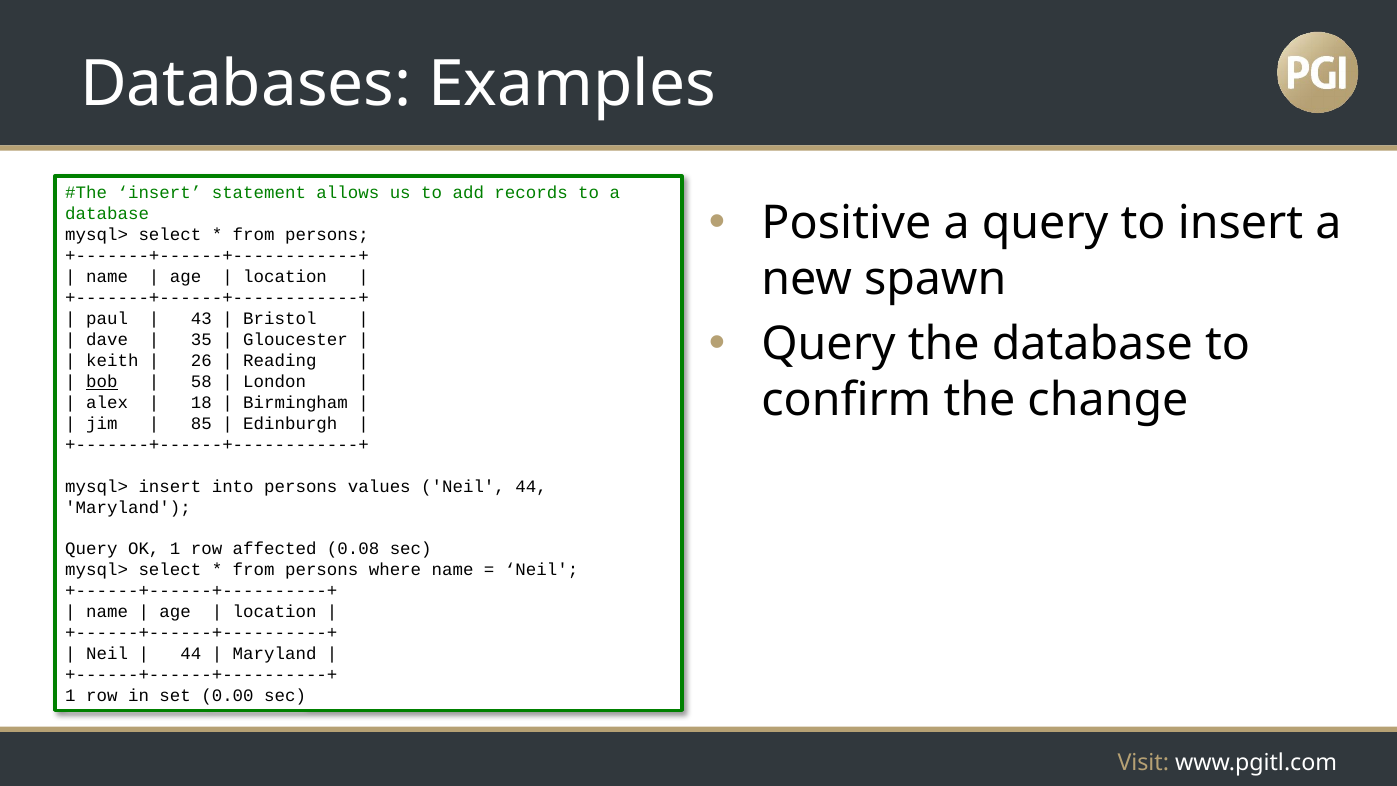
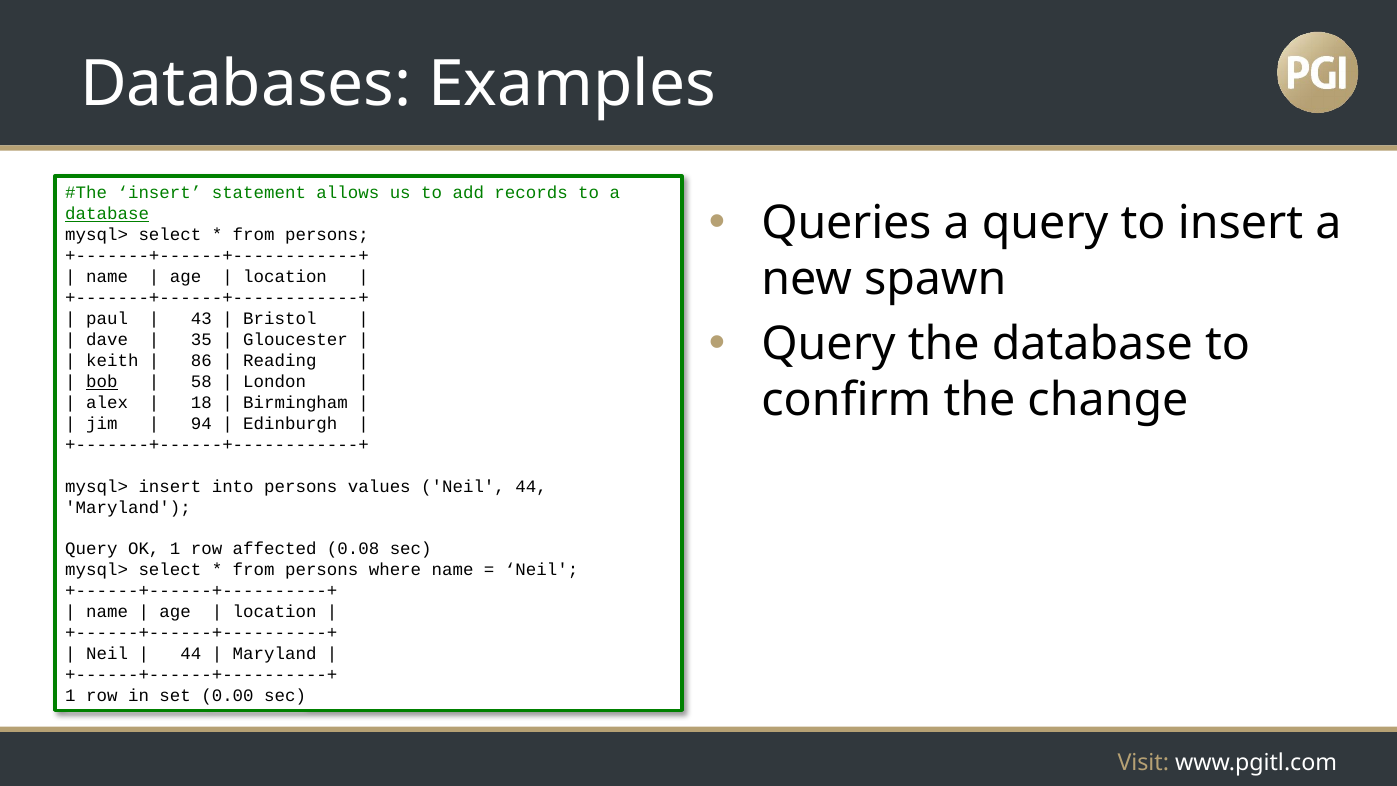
Positive: Positive -> Queries
database at (107, 214) underline: none -> present
26: 26 -> 86
85: 85 -> 94
